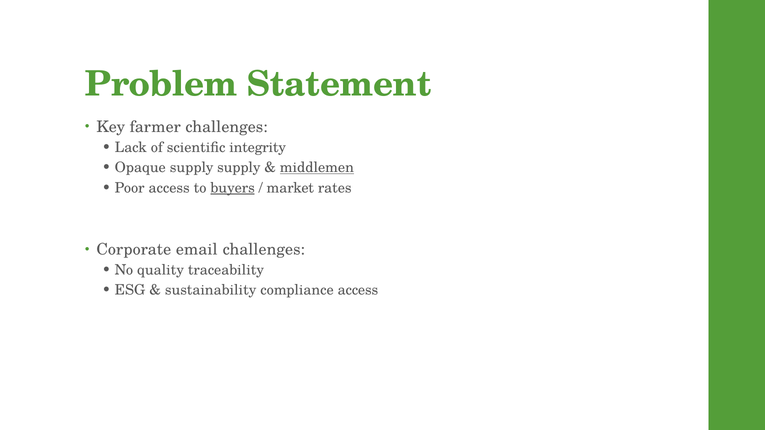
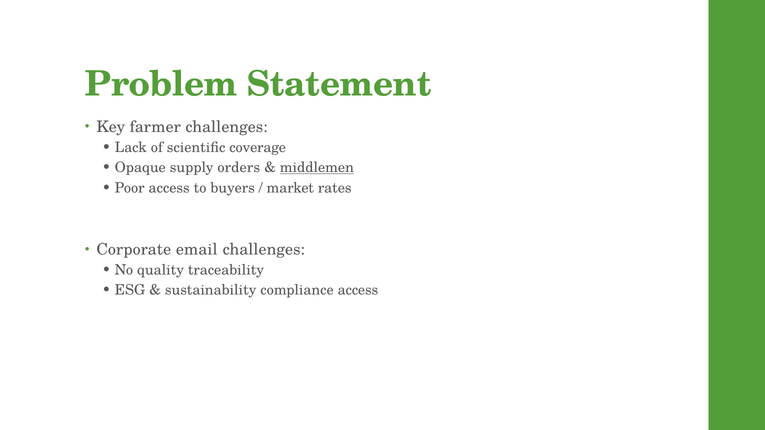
integrity: integrity -> coverage
supply supply: supply -> orders
buyers underline: present -> none
